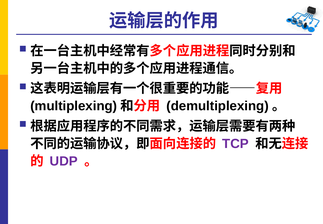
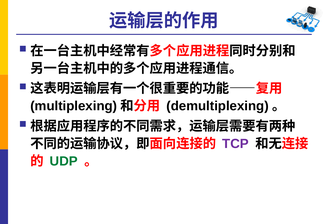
UDP colour: purple -> green
